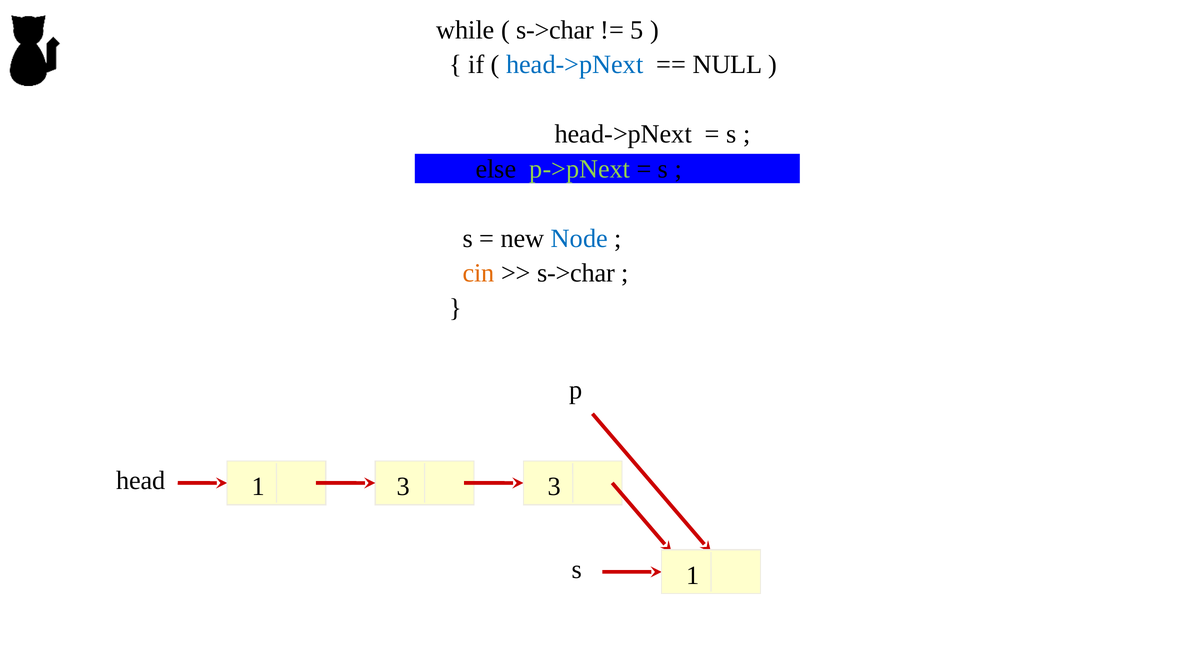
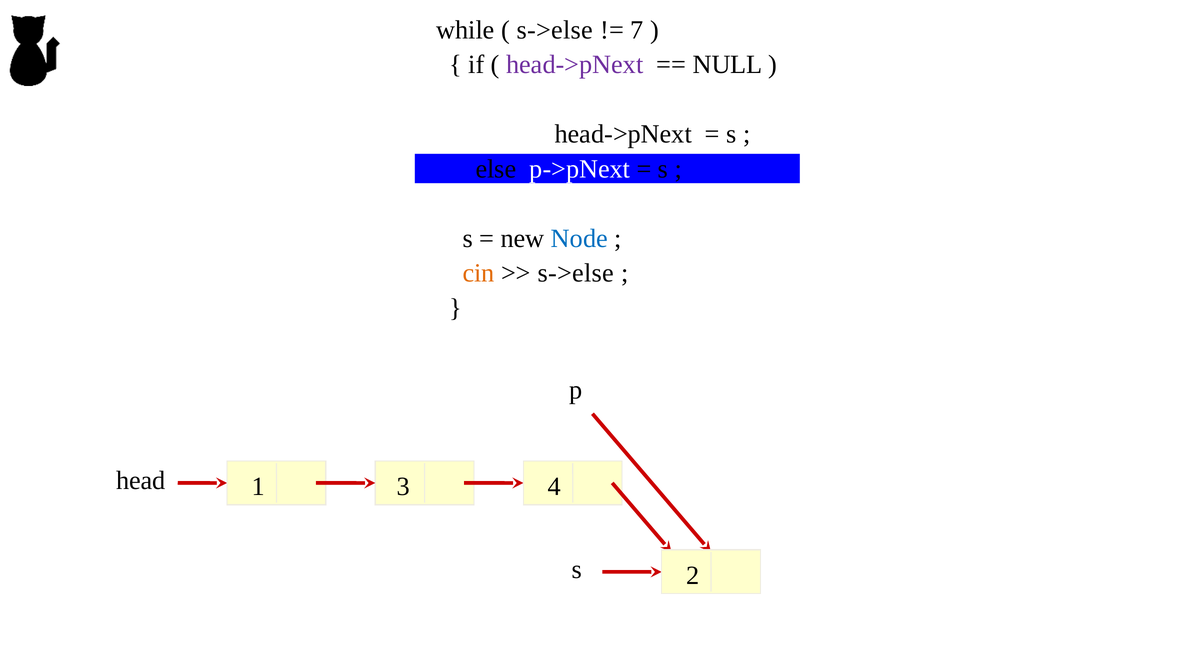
s->char at (555, 30): s->char -> s->else
5: 5 -> 7
head->pNext at (575, 65) colour: blue -> purple
p->pNext colour: light green -> white
s->char at (576, 273): s->char -> s->else
3 3: 3 -> 4
s 1: 1 -> 2
